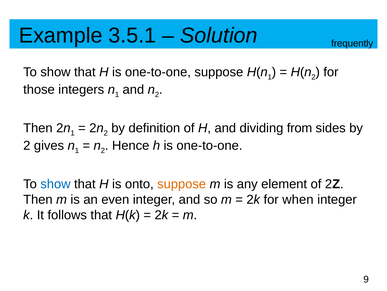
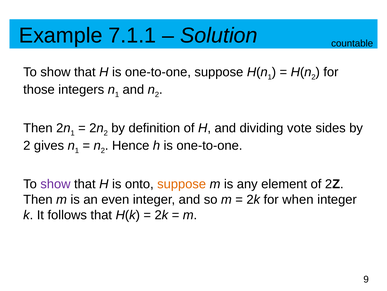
3.5.1: 3.5.1 -> 7.1.1
frequently: frequently -> countable
from: from -> vote
show at (55, 184) colour: blue -> purple
